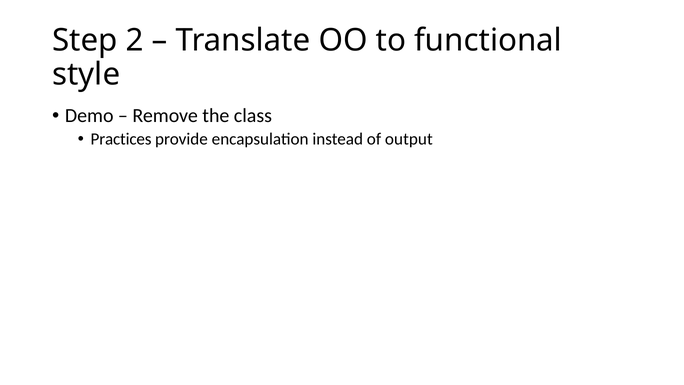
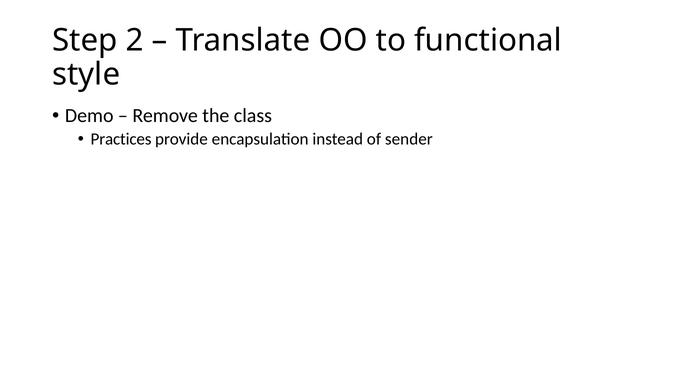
output: output -> sender
